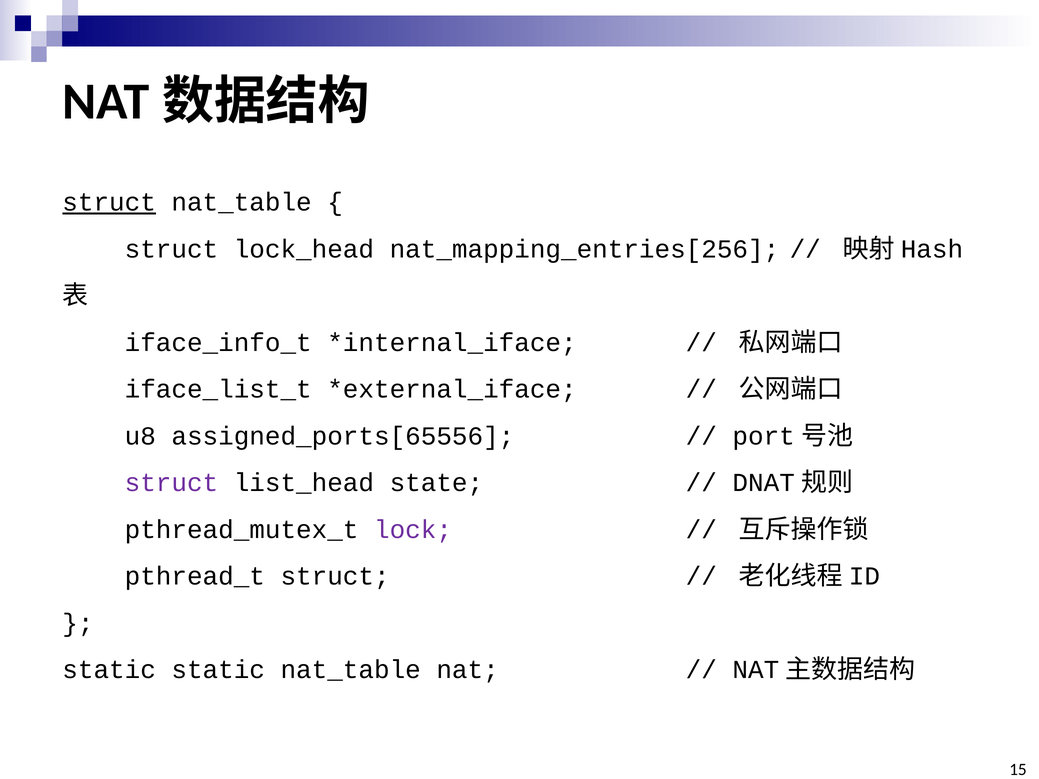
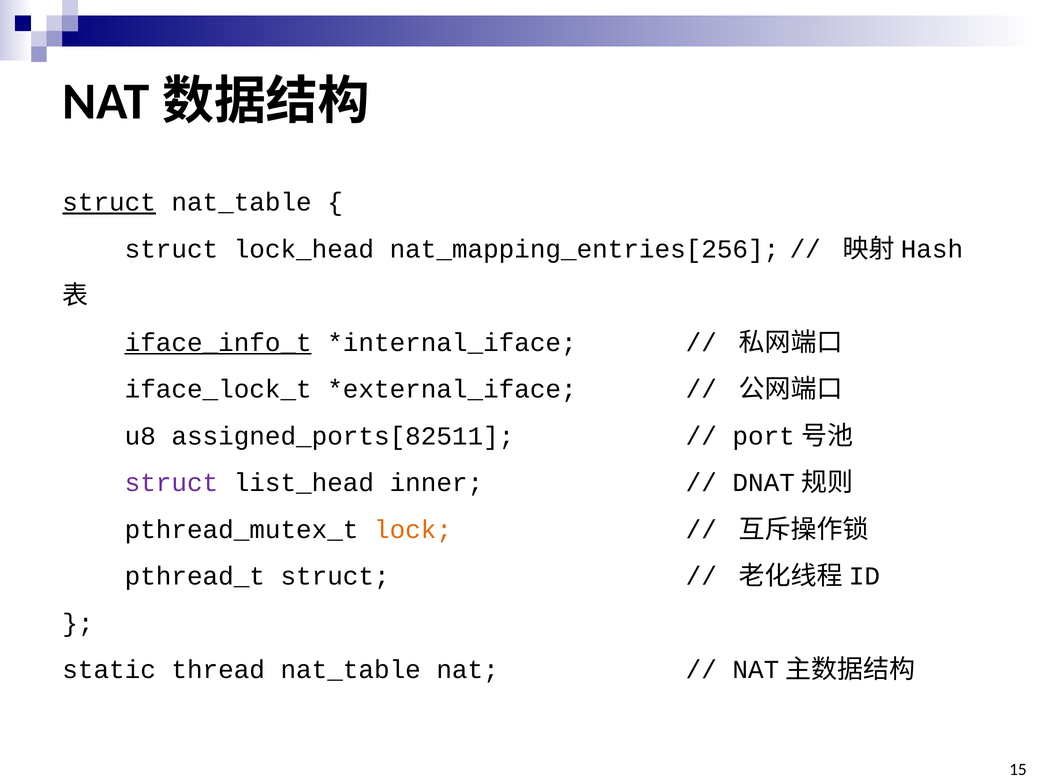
iface_info_t underline: none -> present
iface_list_t: iface_list_t -> iface_lock_t
assigned_ports[65556: assigned_ports[65556 -> assigned_ports[82511
state: state -> inner
lock colour: purple -> orange
static static: static -> thread
